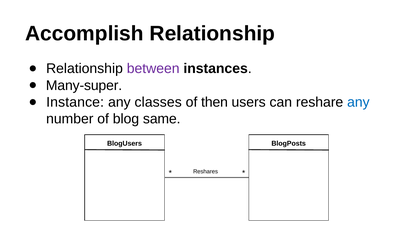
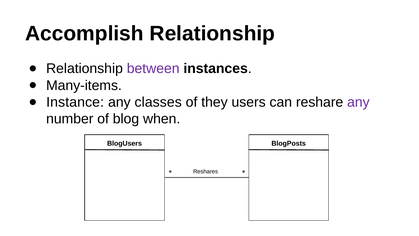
Many-super: Many-super -> Many-items
then: then -> they
any at (358, 102) colour: blue -> purple
same: same -> when
